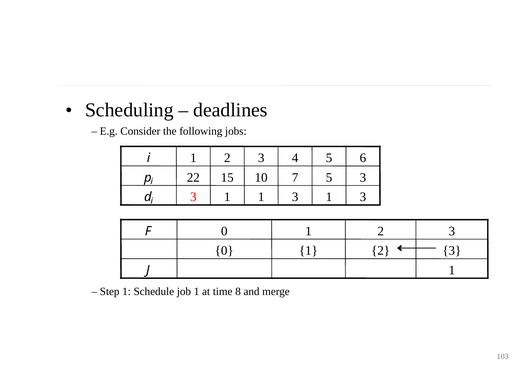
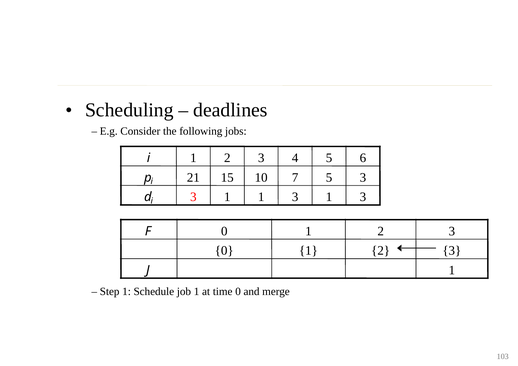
22: 22 -> 21
time 8: 8 -> 0
